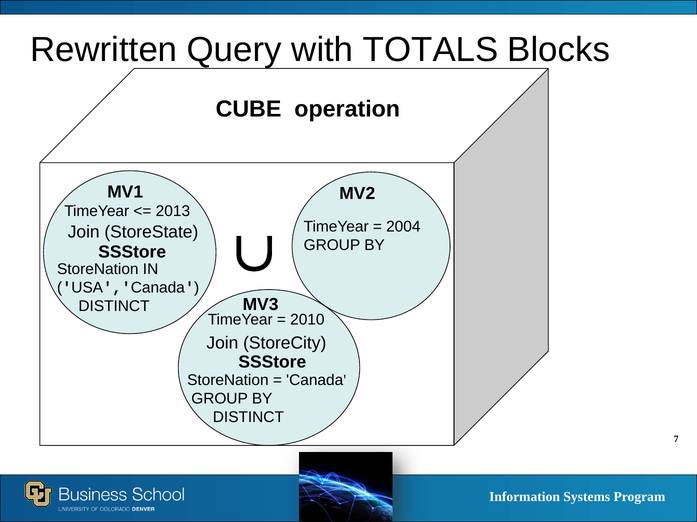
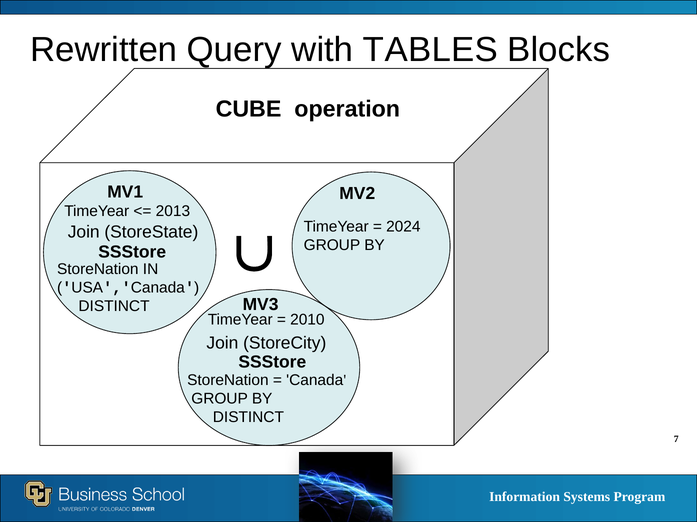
TOTALS: TOTALS -> TABLES
2004: 2004 -> 2024
